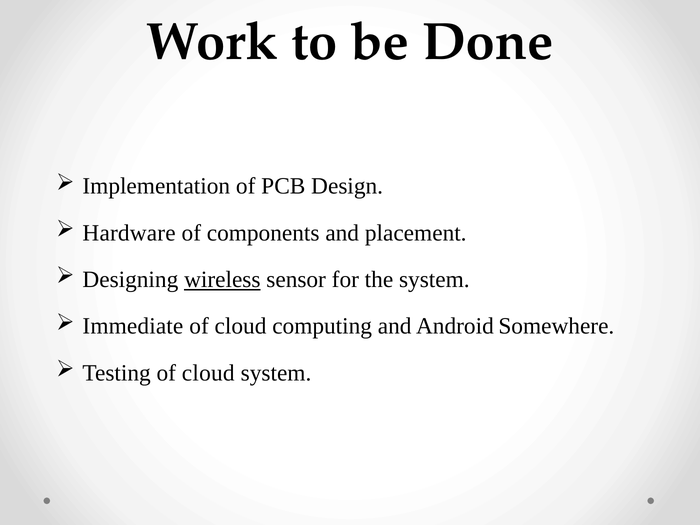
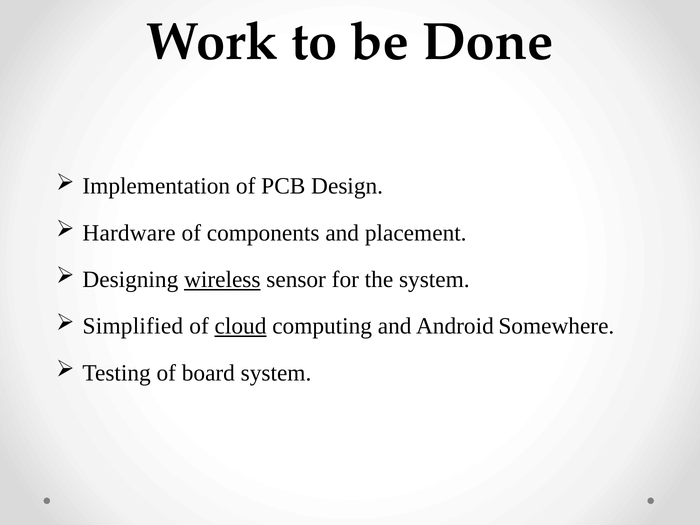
Immediate: Immediate -> Simplified
cloud at (241, 326) underline: none -> present
Testing of cloud: cloud -> board
